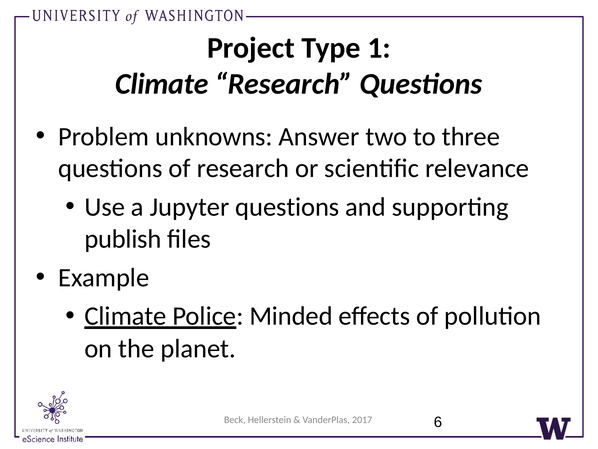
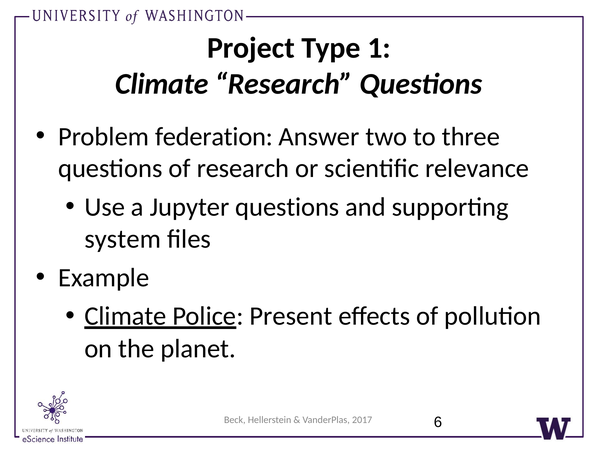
unknowns: unknowns -> federation
publish: publish -> system
Minded: Minded -> Present
